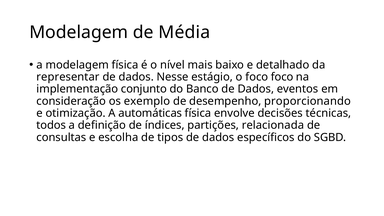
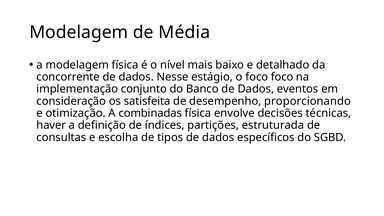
representar: representar -> concorrente
exemplo: exemplo -> satisfeita
automáticas: automáticas -> combinadas
todos: todos -> haver
relacionada: relacionada -> estruturada
